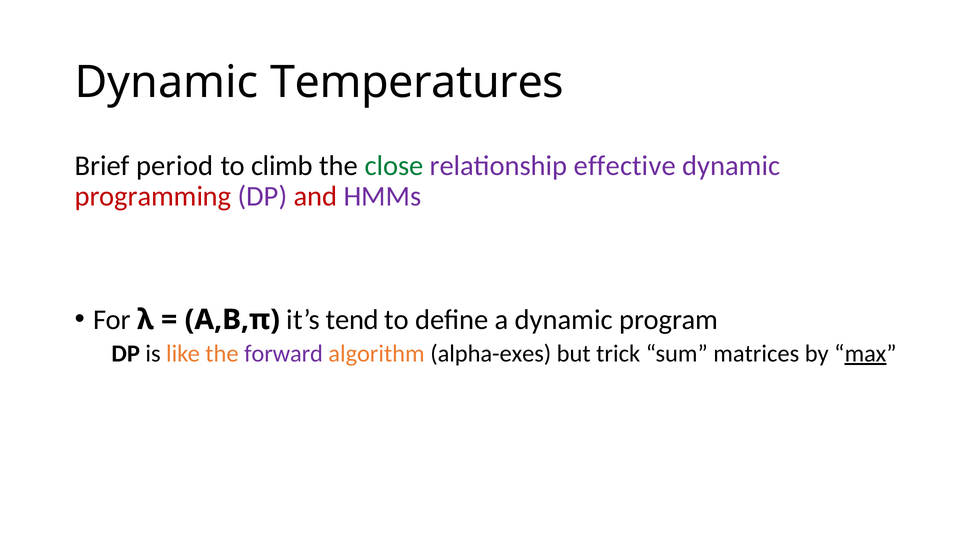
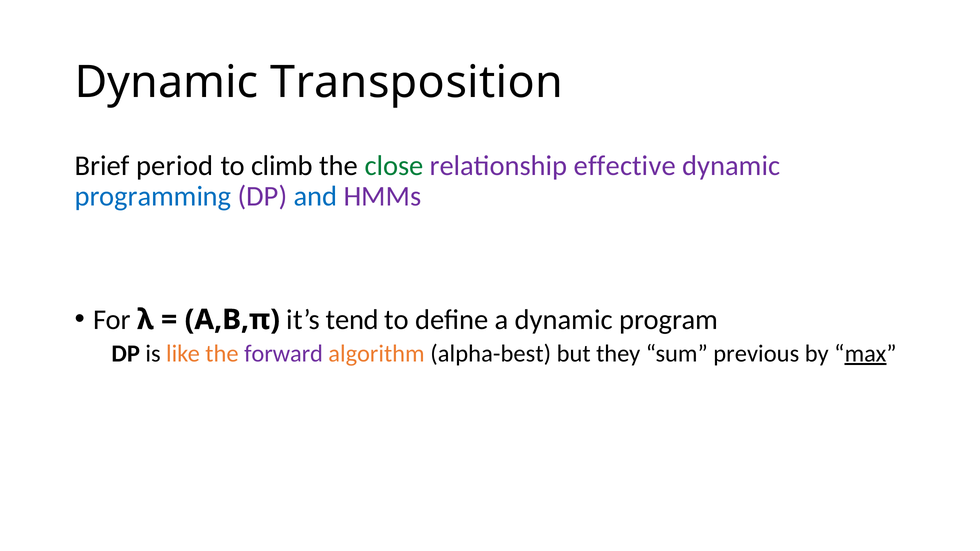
Temperatures: Temperatures -> Transposition
programming colour: red -> blue
and colour: red -> blue
alpha-exes: alpha-exes -> alpha-best
trick: trick -> they
matrices: matrices -> previous
